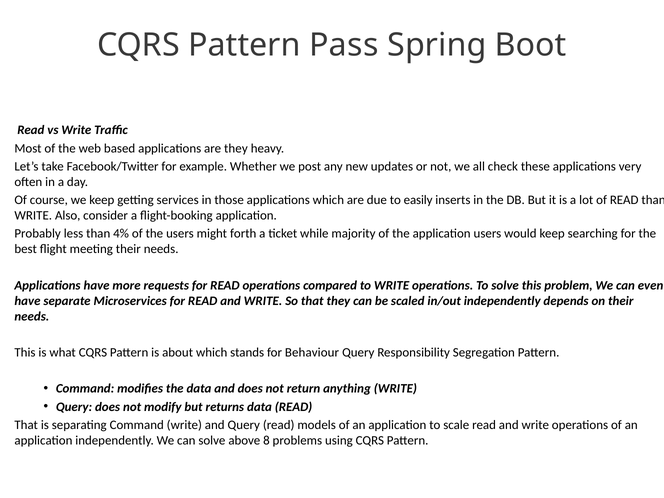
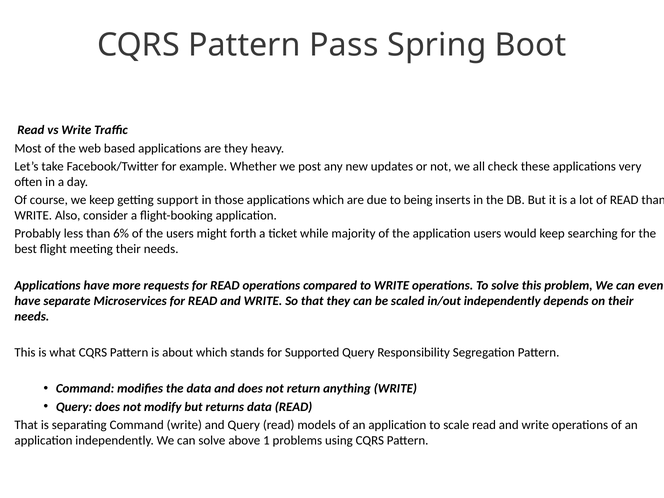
services: services -> support
easily: easily -> being
4%: 4% -> 6%
Behaviour: Behaviour -> Supported
8: 8 -> 1
